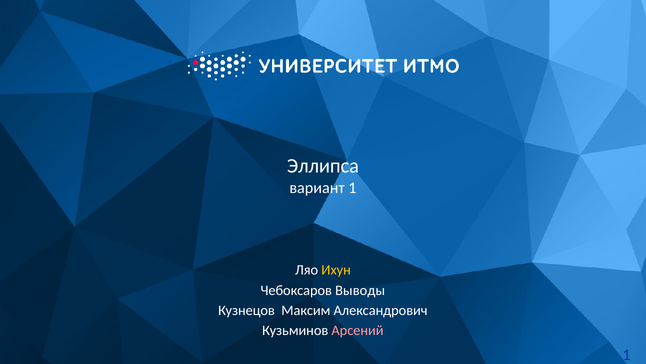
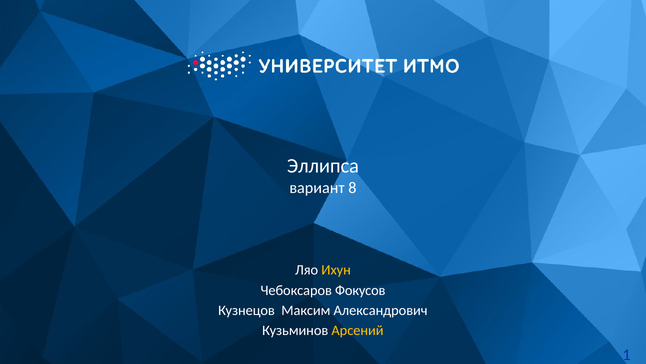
вариант 1: 1 -> 8
Выводы: Выводы -> Фокусов
Арсений colour: pink -> yellow
